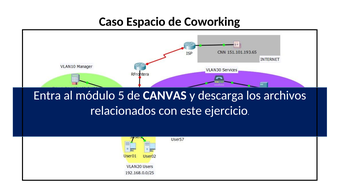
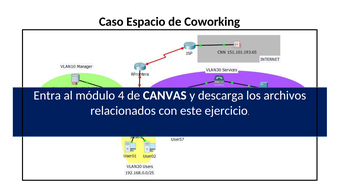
5: 5 -> 4
